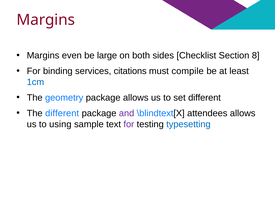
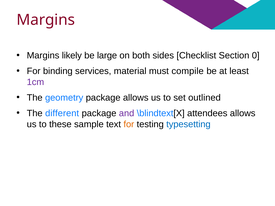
even: even -> likely
8: 8 -> 0
citations: citations -> material
1cm colour: blue -> purple
set different: different -> outlined
using: using -> these
for at (129, 124) colour: purple -> orange
